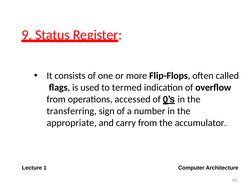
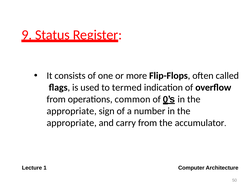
accessed: accessed -> common
transferring at (72, 111): transferring -> appropriate
